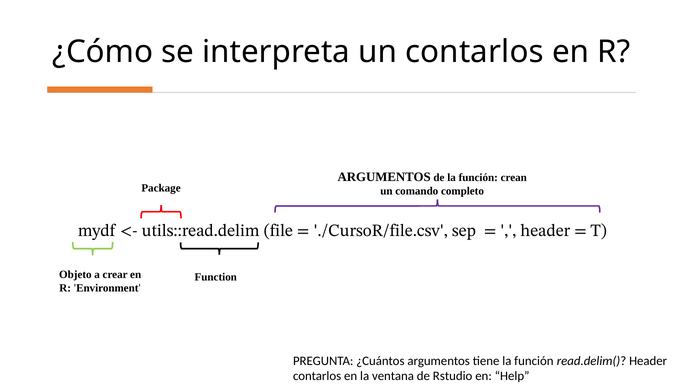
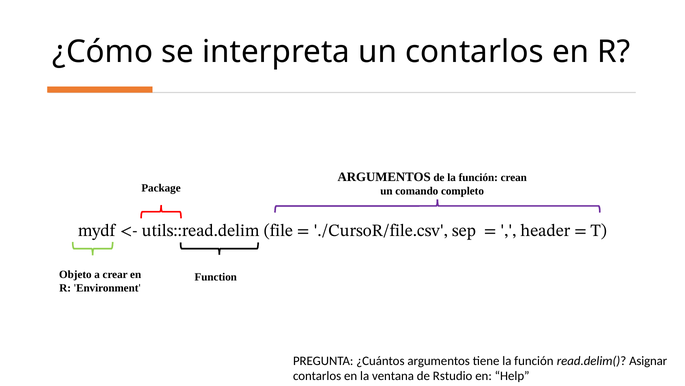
read.delim( Header: Header -> Asignar
